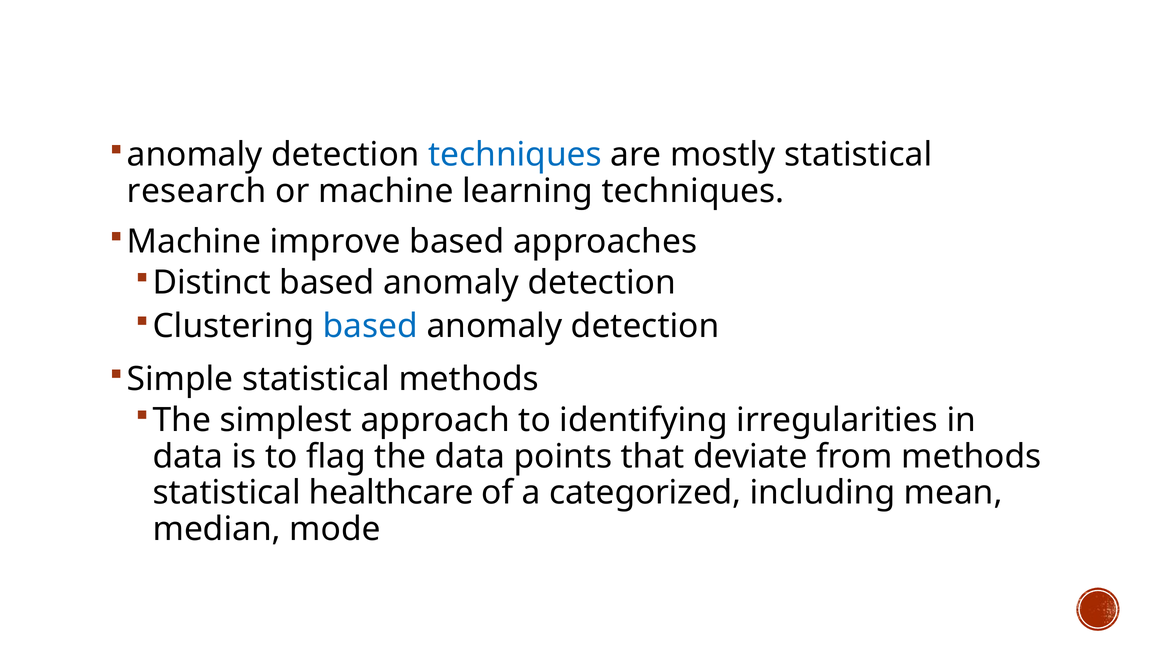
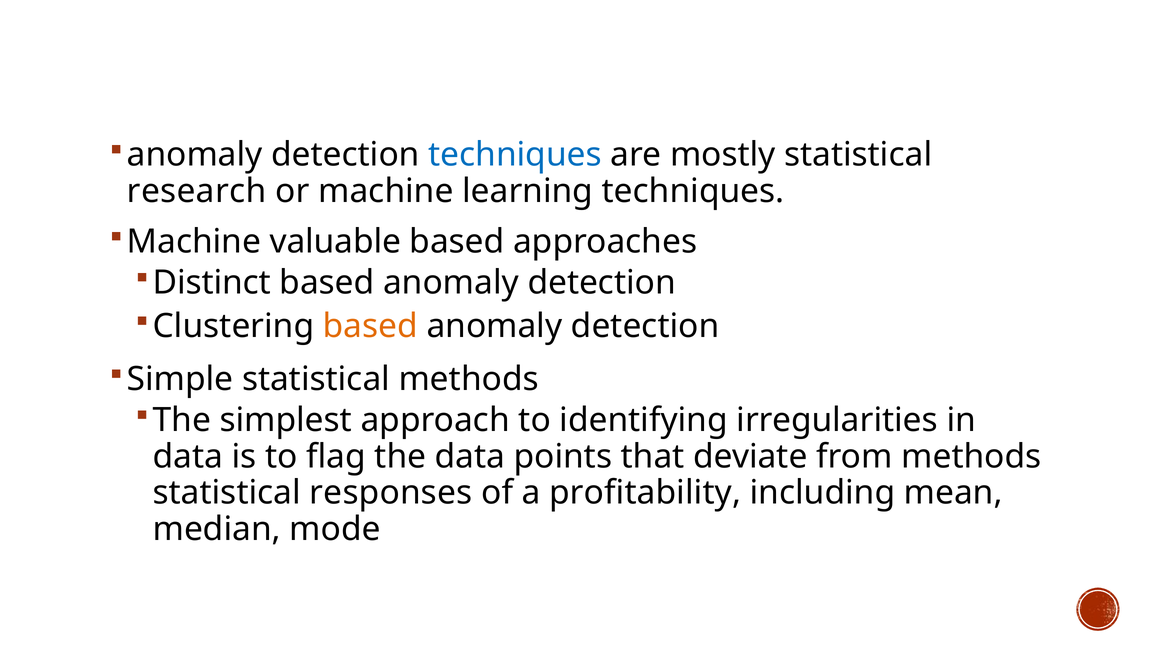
improve: improve -> valuable
based at (370, 326) colour: blue -> orange
healthcare: healthcare -> responses
categorized: categorized -> profitability
